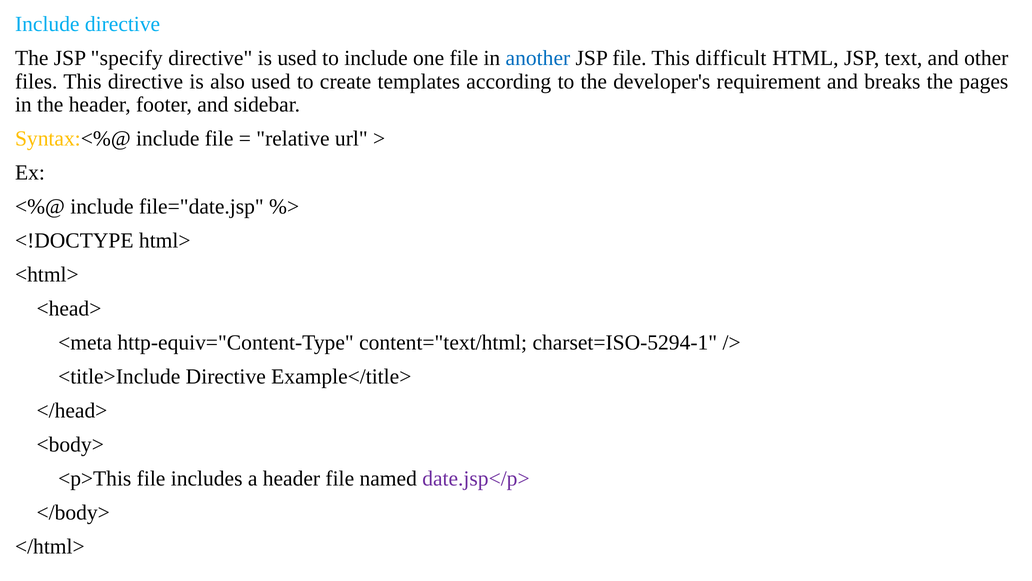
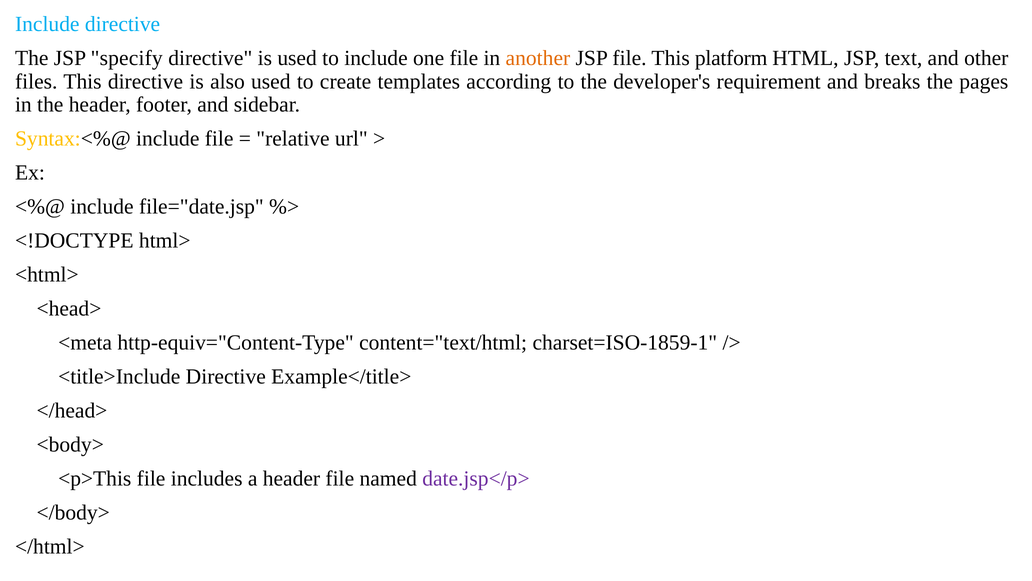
another colour: blue -> orange
difficult: difficult -> platform
charset=ISO-5294-1: charset=ISO-5294-1 -> charset=ISO-1859-1
